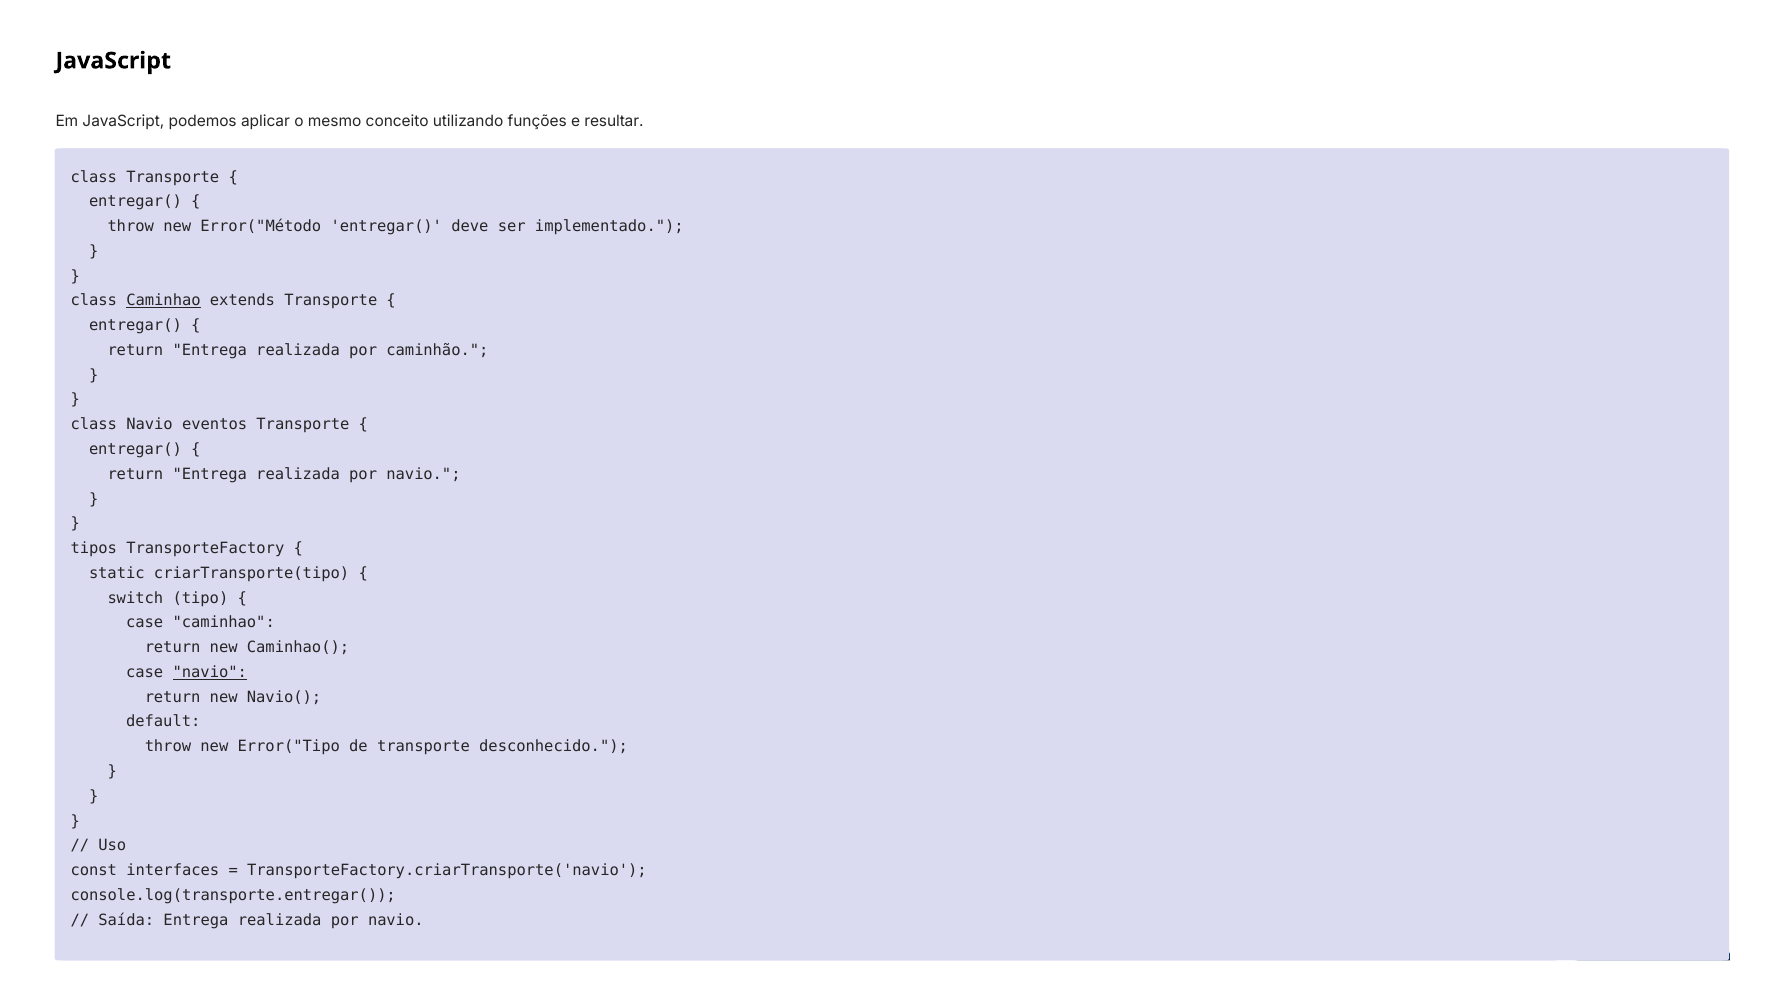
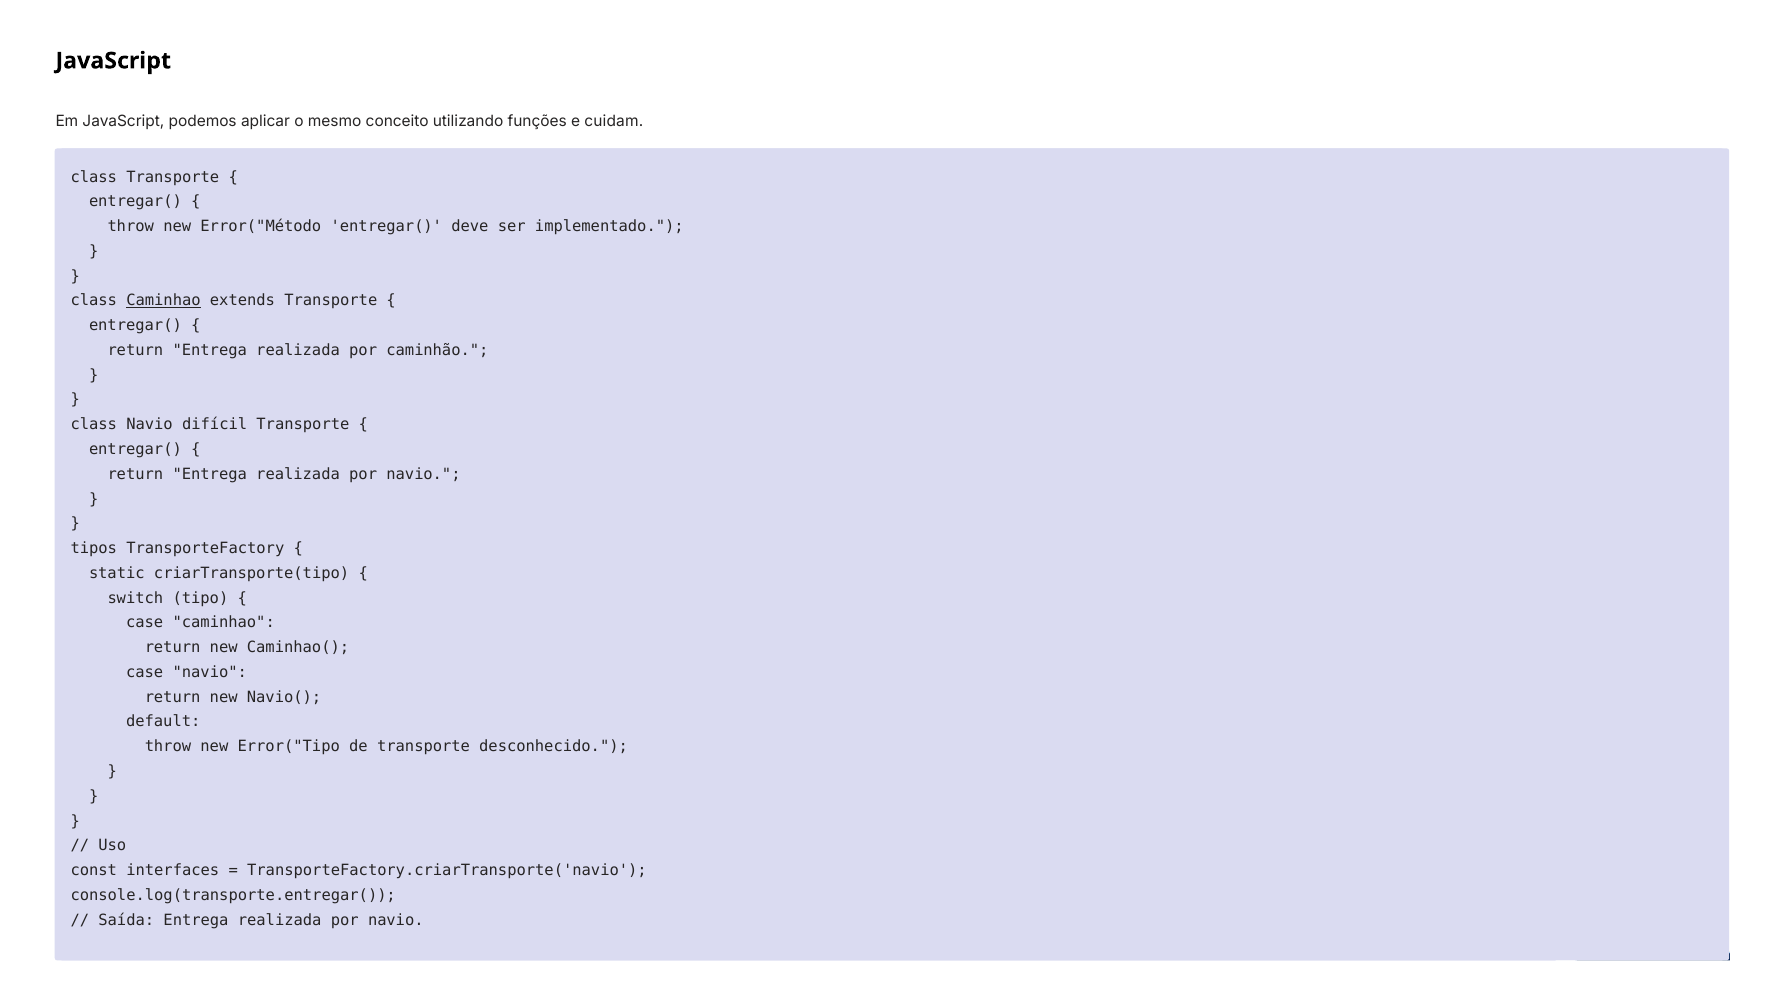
resultar: resultar -> cuidam
eventos: eventos -> difícil
navio at (210, 672) underline: present -> none
